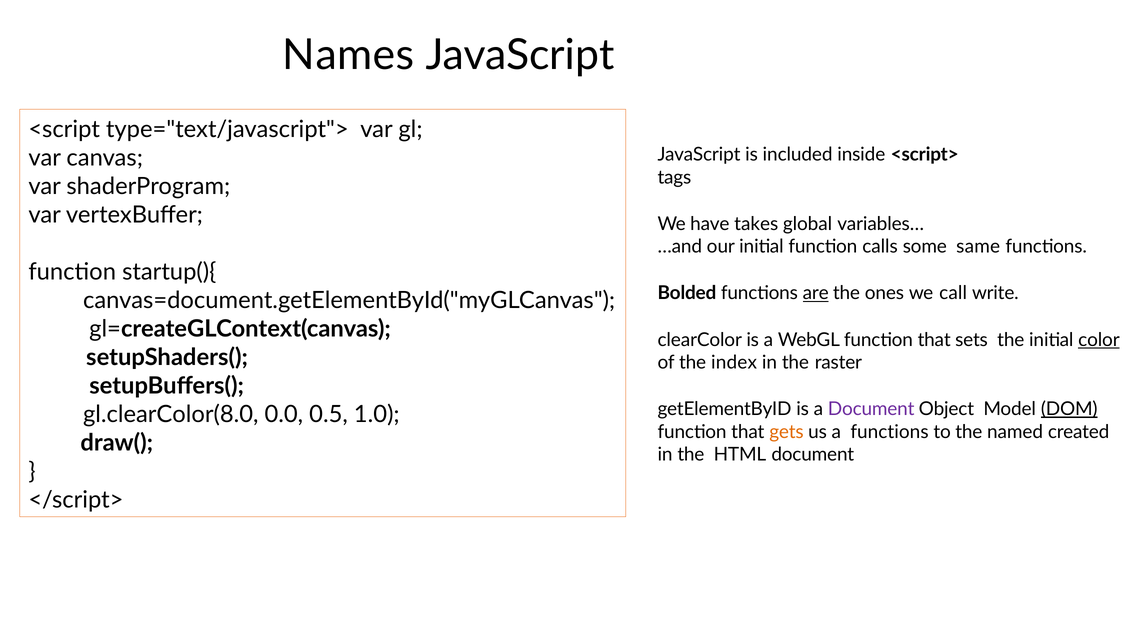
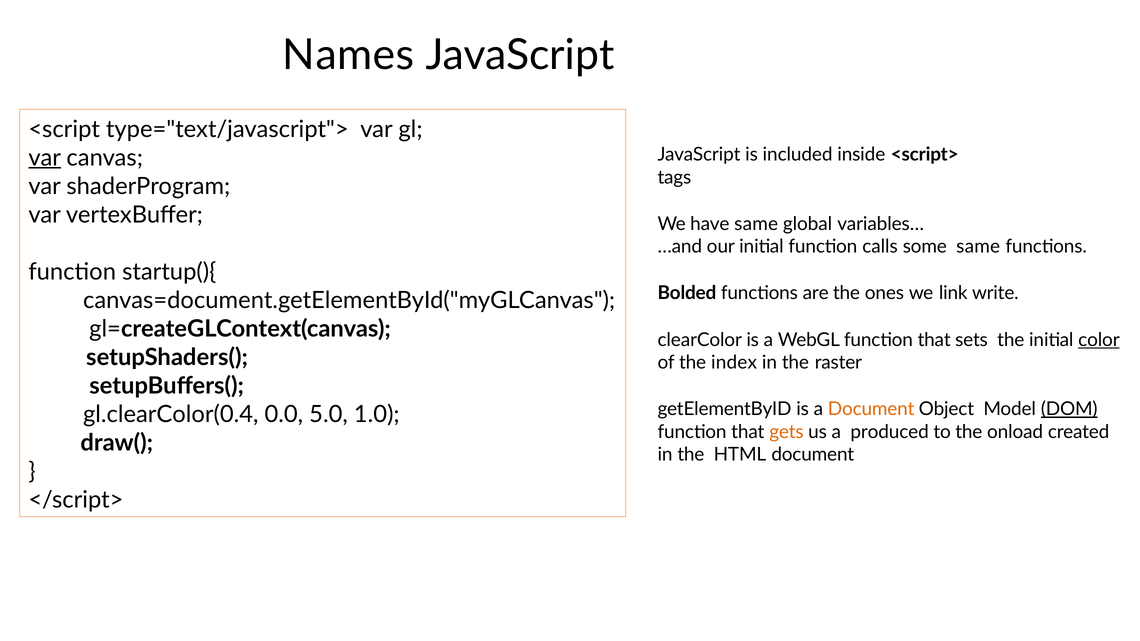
var at (45, 158) underline: none -> present
have takes: takes -> same
are underline: present -> none
call: call -> link
Document at (871, 409) colour: purple -> orange
gl.clearColor(8.0: gl.clearColor(8.0 -> gl.clearColor(0.4
0.5: 0.5 -> 5.0
a functions: functions -> produced
named: named -> onload
